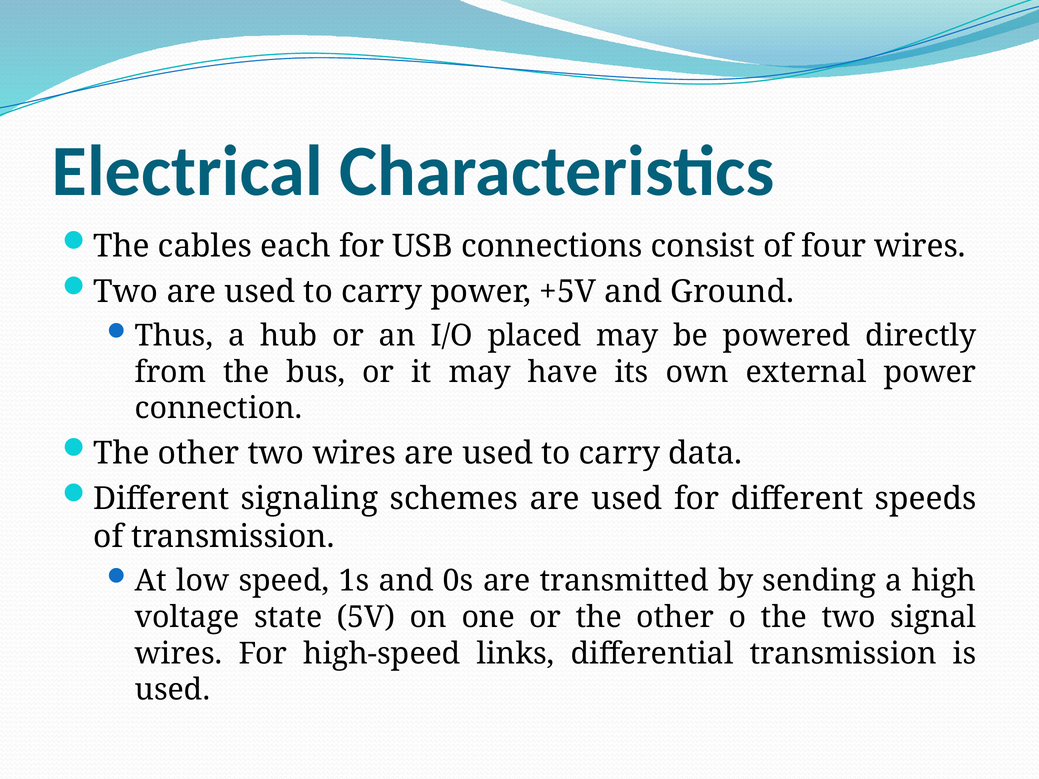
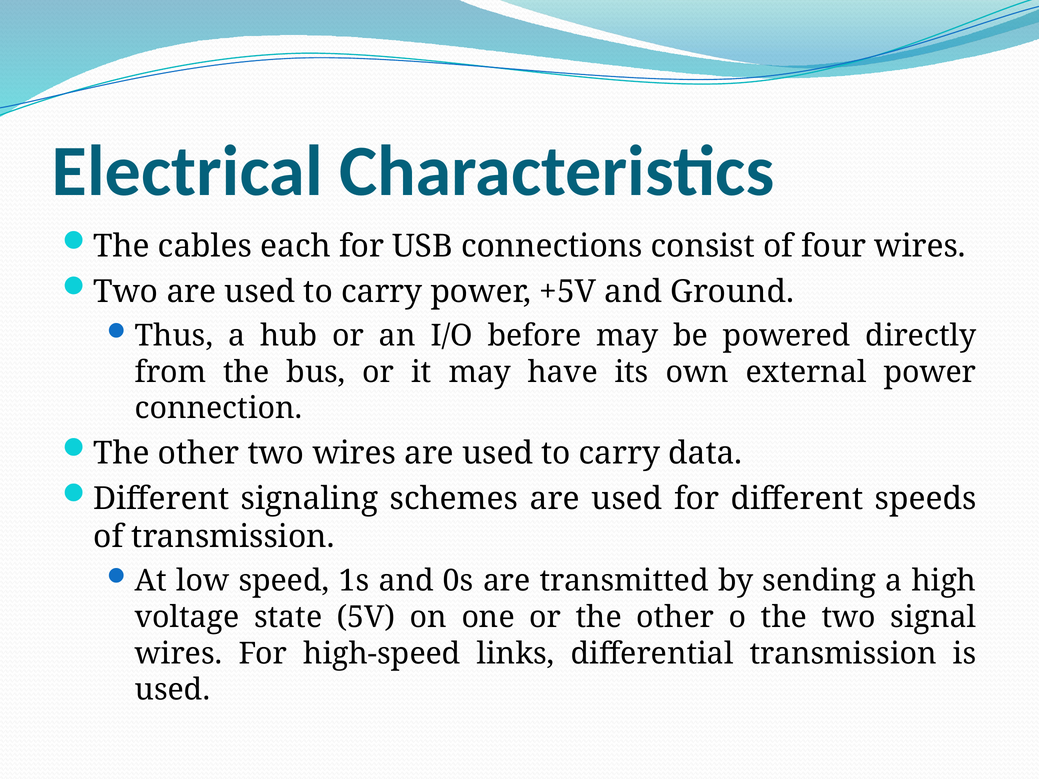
placed: placed -> before
